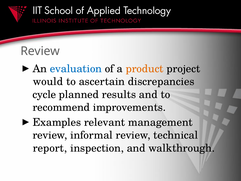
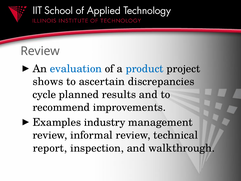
product colour: orange -> blue
would: would -> shows
relevant: relevant -> industry
